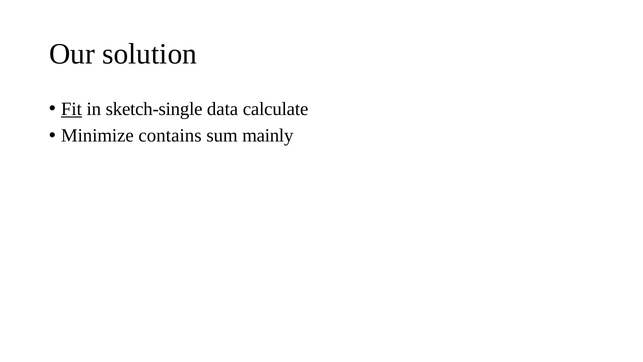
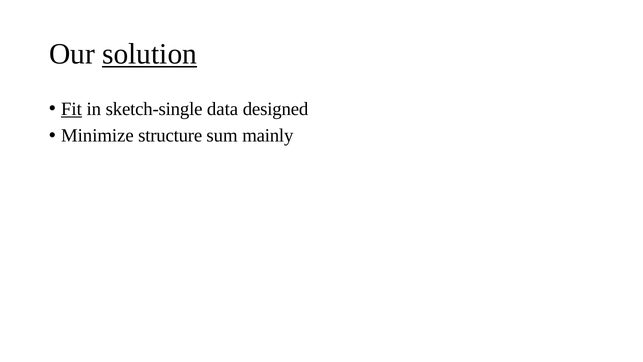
solution underline: none -> present
calculate: calculate -> designed
contains: contains -> structure
